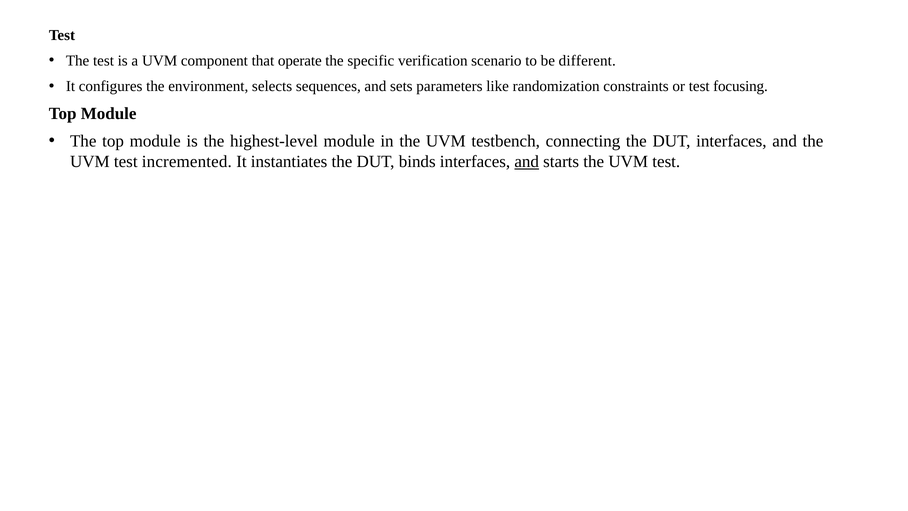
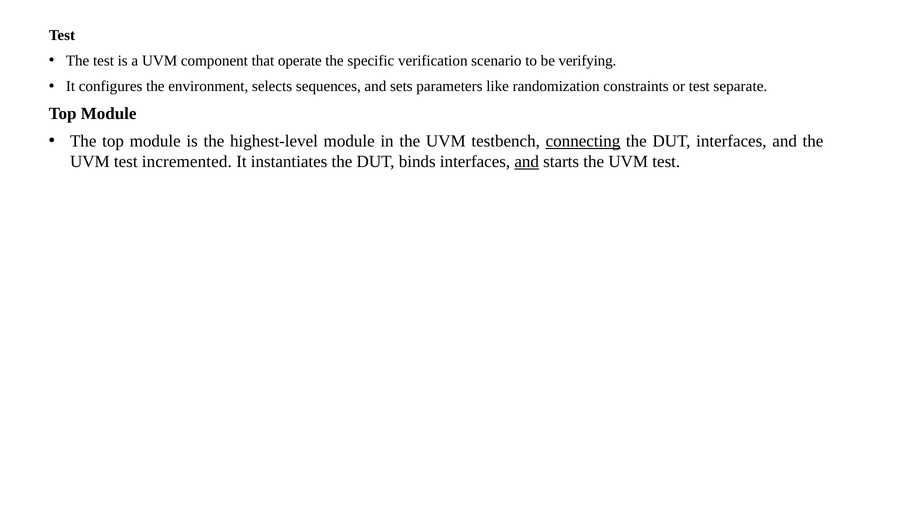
different: different -> verifying
focusing: focusing -> separate
connecting underline: none -> present
